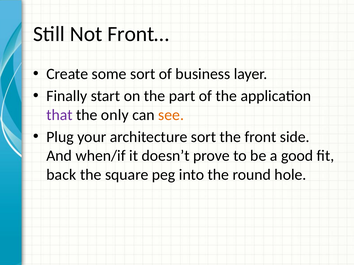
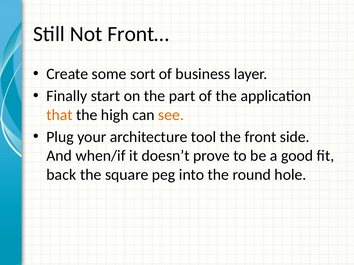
that colour: purple -> orange
only: only -> high
architecture sort: sort -> tool
